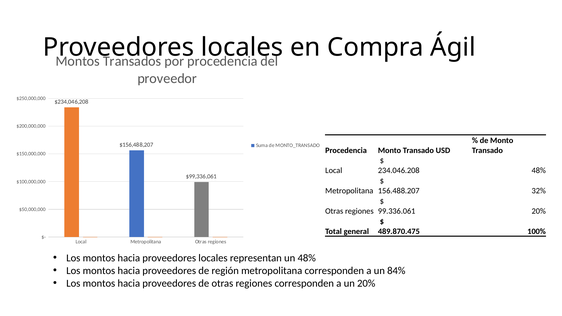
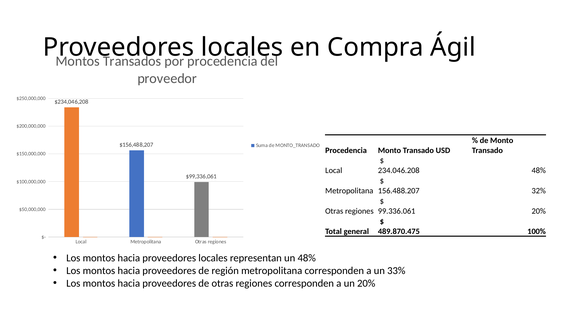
84%: 84% -> 33%
